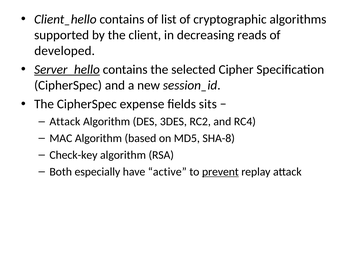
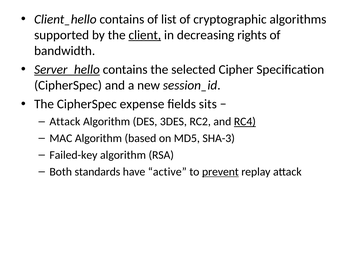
client underline: none -> present
reads: reads -> rights
developed: developed -> bandwidth
RC4 underline: none -> present
SHA-8: SHA-8 -> SHA-3
Check-key: Check-key -> Failed-key
especially: especially -> standards
